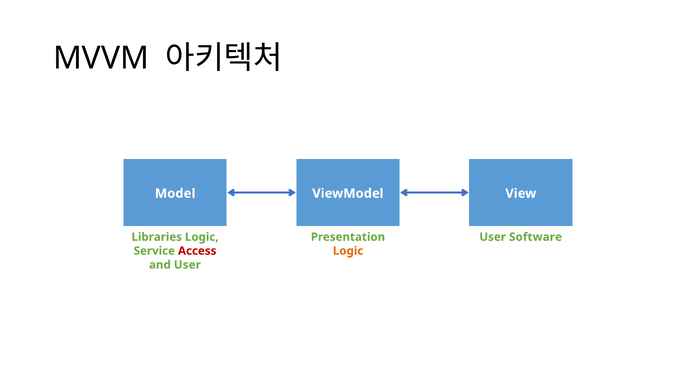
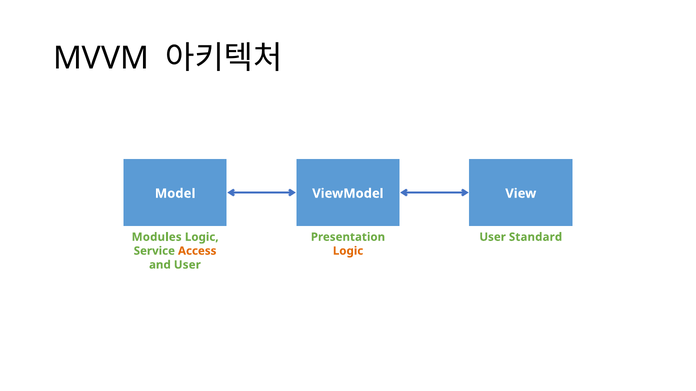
Libraries: Libraries -> Modules
Software: Software -> Standard
Access colour: red -> orange
